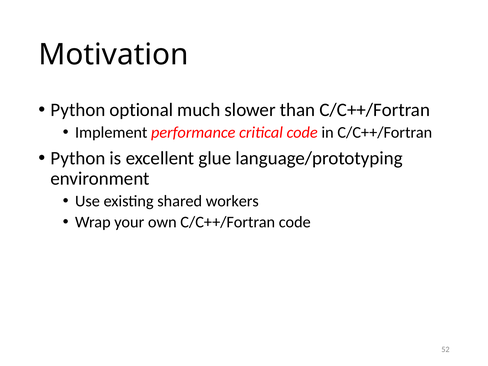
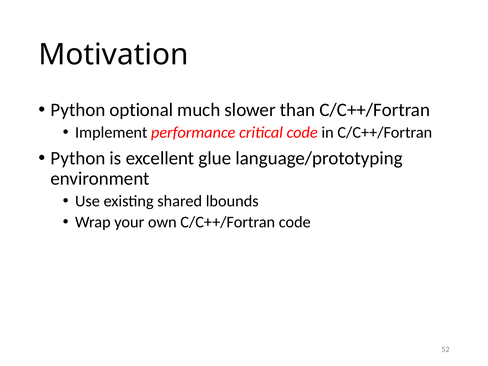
workers: workers -> lbounds
